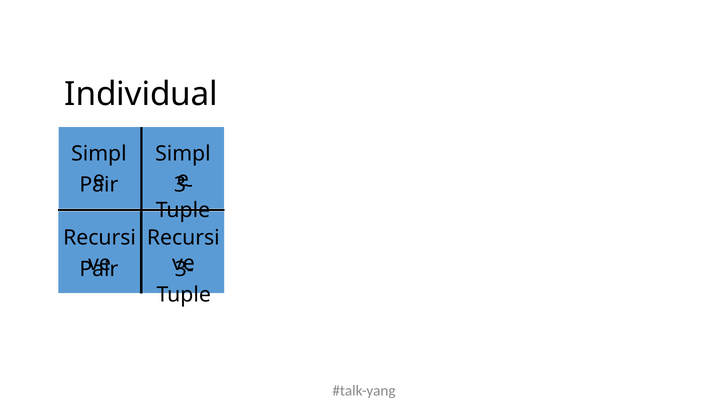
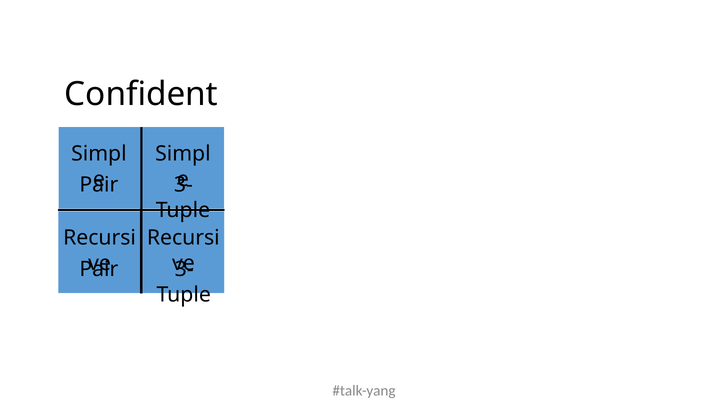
Individual: Individual -> Confident
